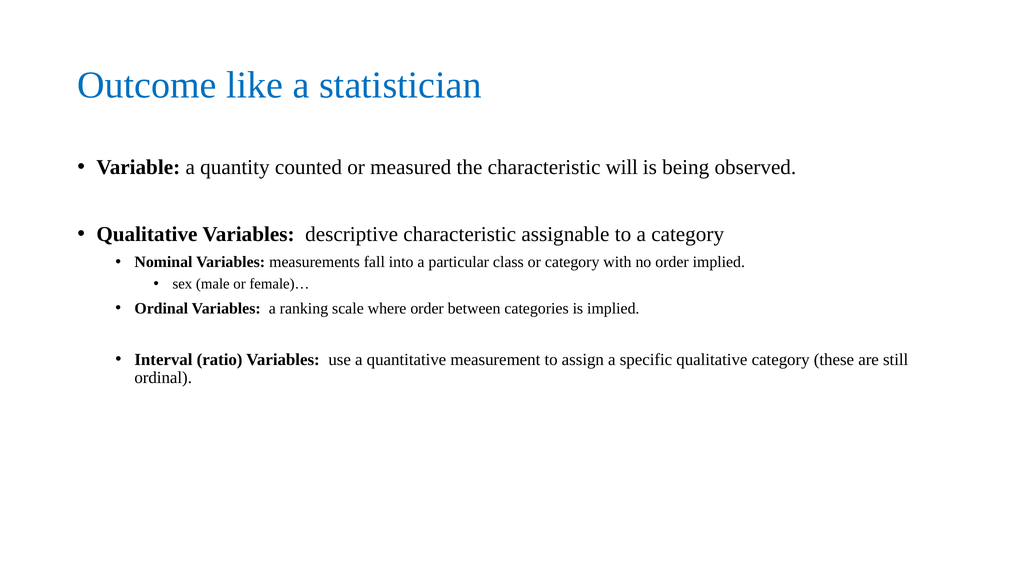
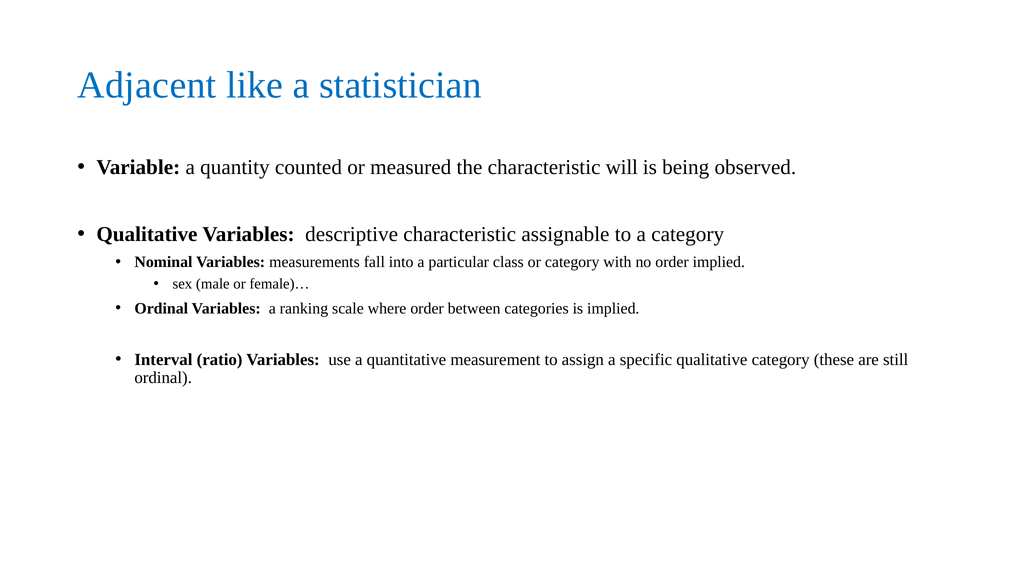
Outcome: Outcome -> Adjacent
